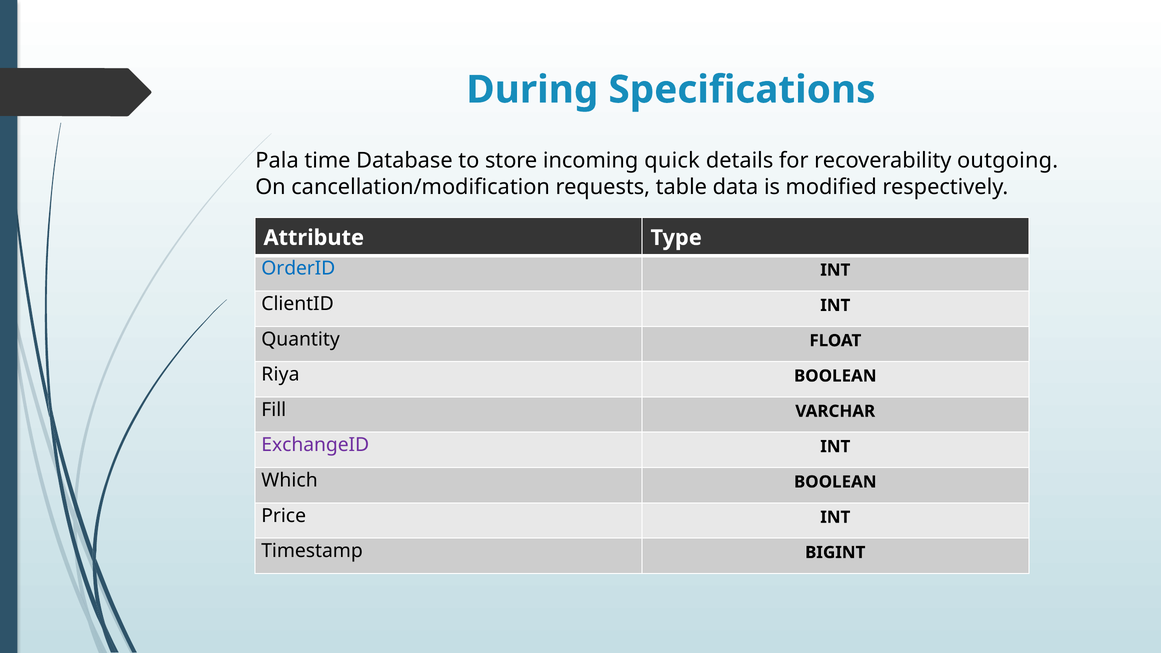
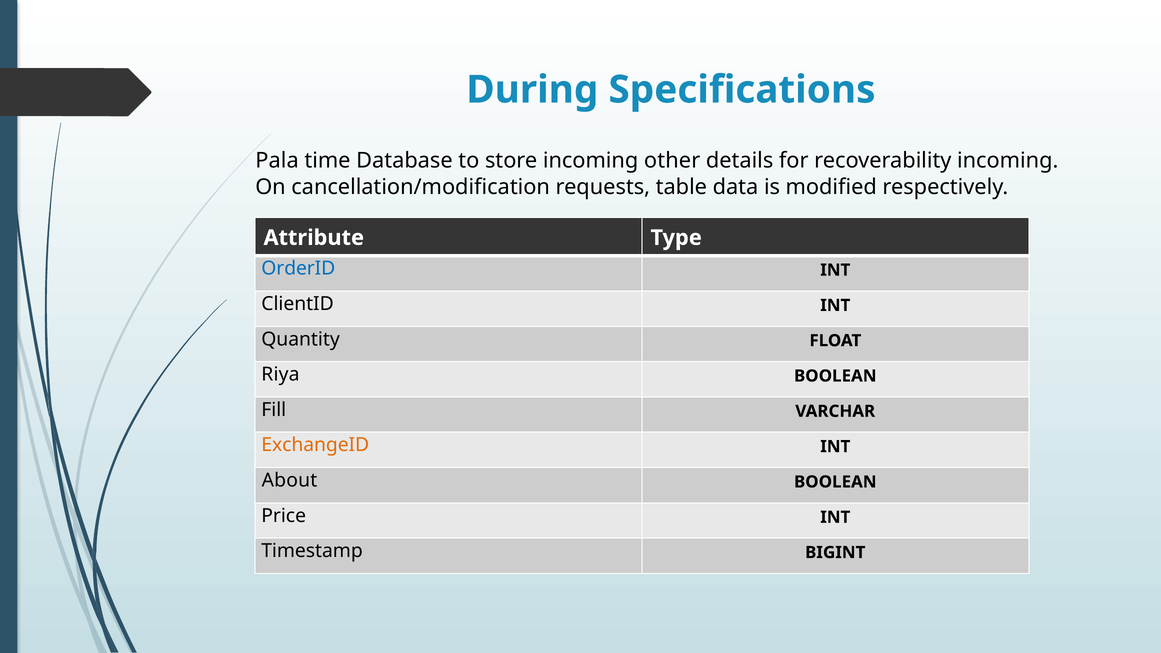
quick: quick -> other
recoverability outgoing: outgoing -> incoming
ExchangeID colour: purple -> orange
Which: Which -> About
